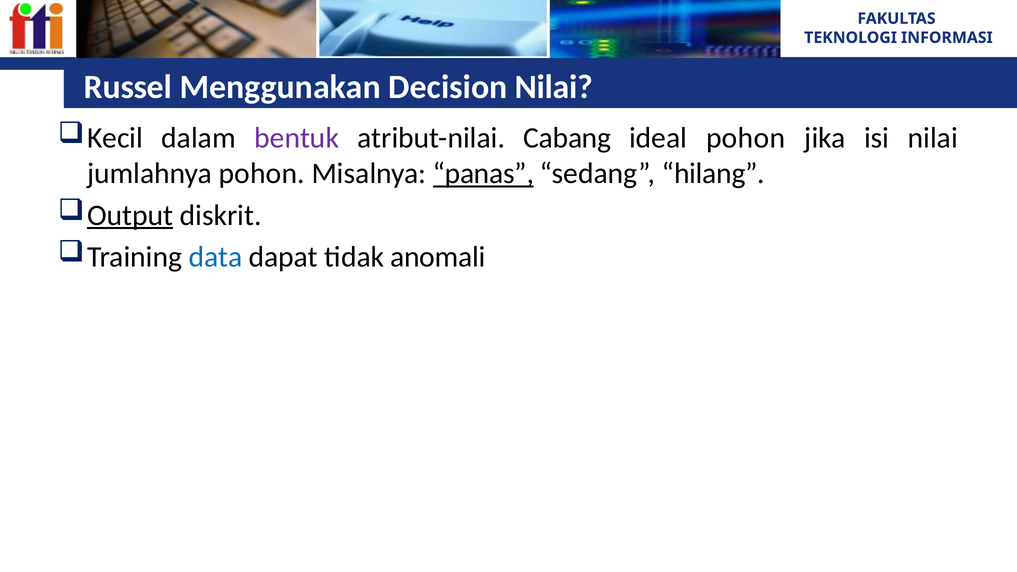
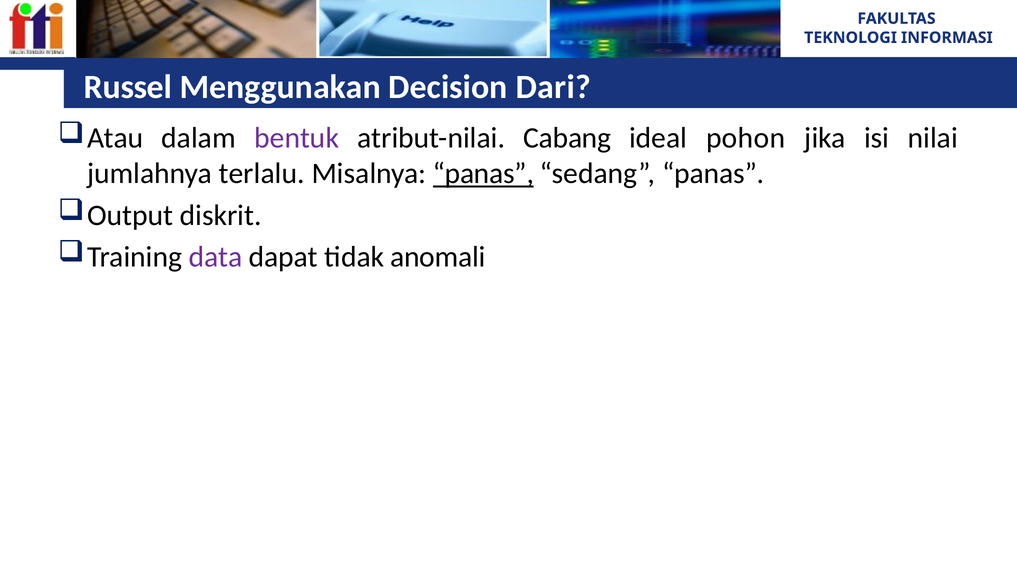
Decision Nilai: Nilai -> Dari
Kecil: Kecil -> Atau
jumlahnya pohon: pohon -> terlalu
sedang hilang: hilang -> panas
Output underline: present -> none
data colour: blue -> purple
